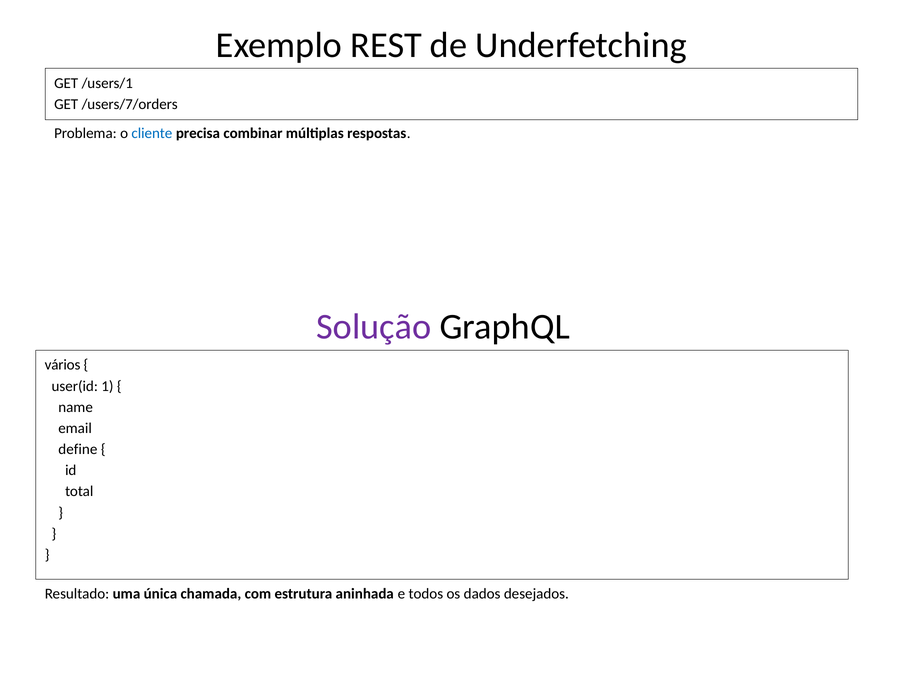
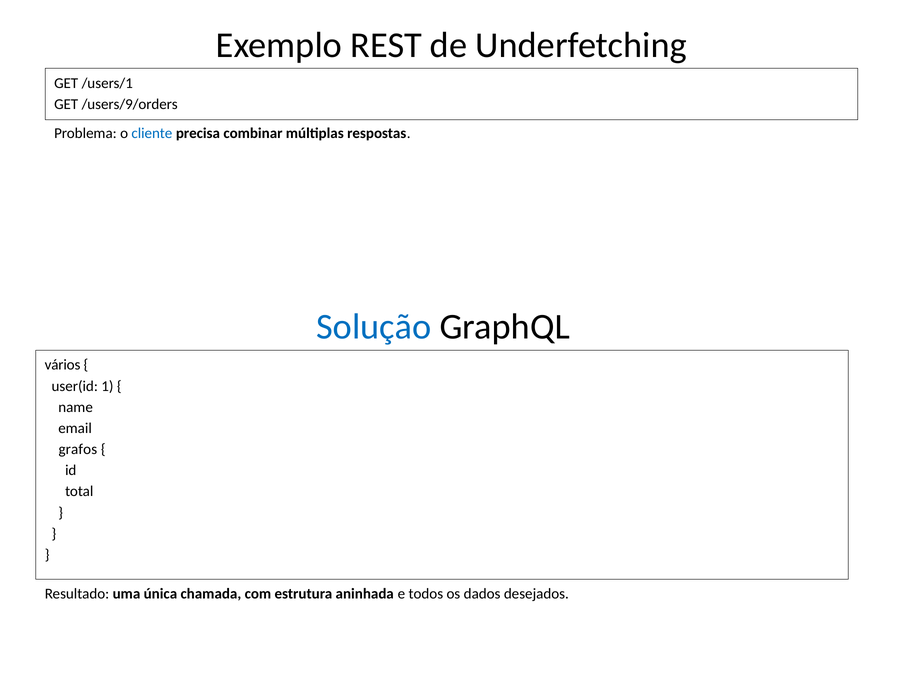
/users/7/orders: /users/7/orders -> /users/9/orders
Solução colour: purple -> blue
define: define -> grafos
